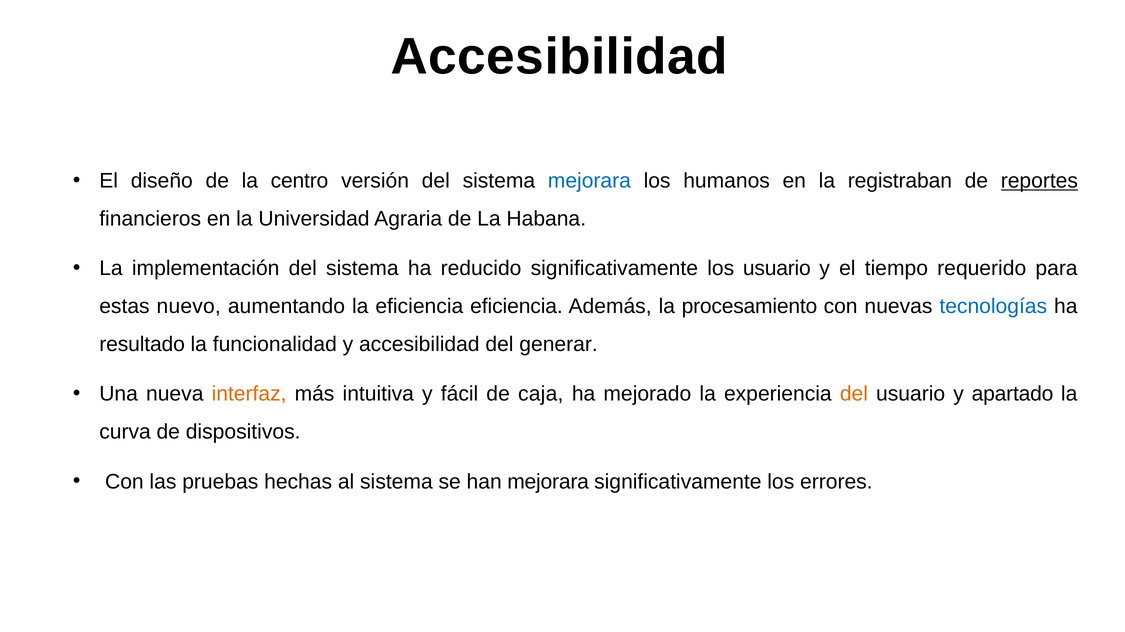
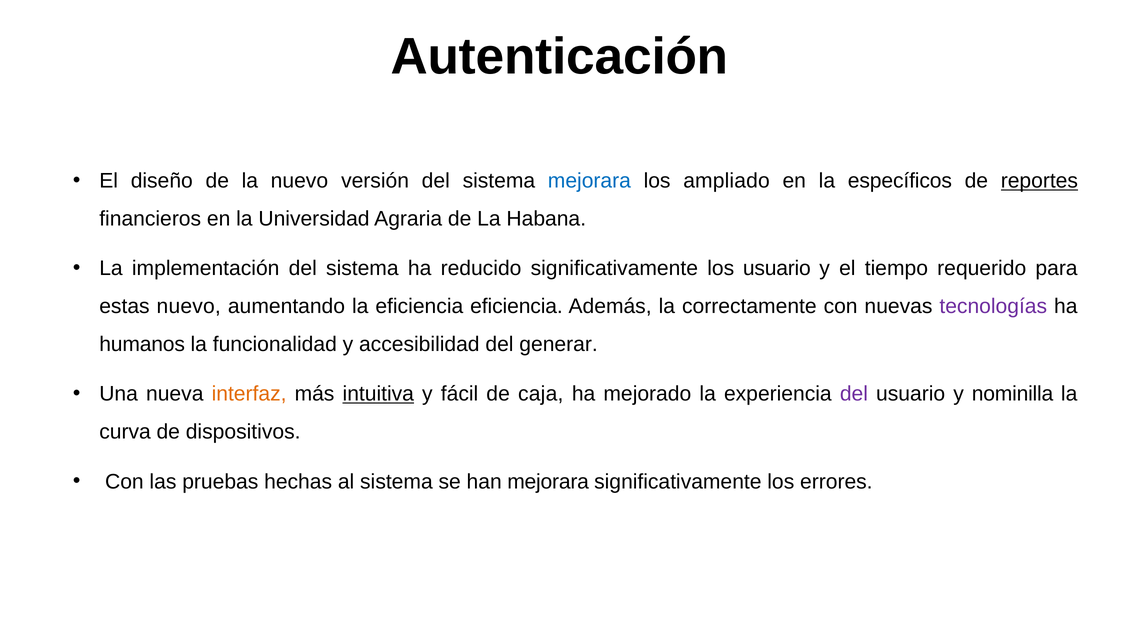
Accesibilidad at (559, 57): Accesibilidad -> Autenticación
la centro: centro -> nuevo
humanos: humanos -> ampliado
registraban: registraban -> específicos
procesamiento: procesamiento -> correctamente
tecnologías colour: blue -> purple
resultado: resultado -> humanos
intuitiva underline: none -> present
del at (854, 394) colour: orange -> purple
apartado: apartado -> nominilla
